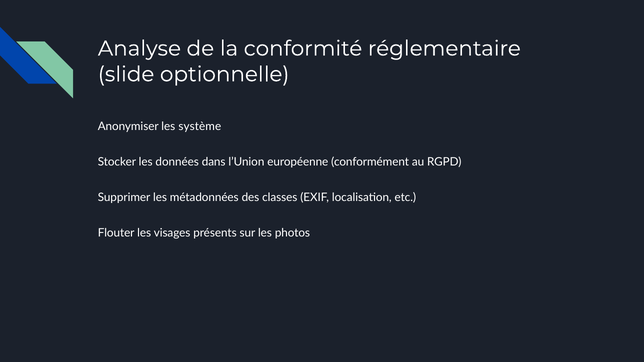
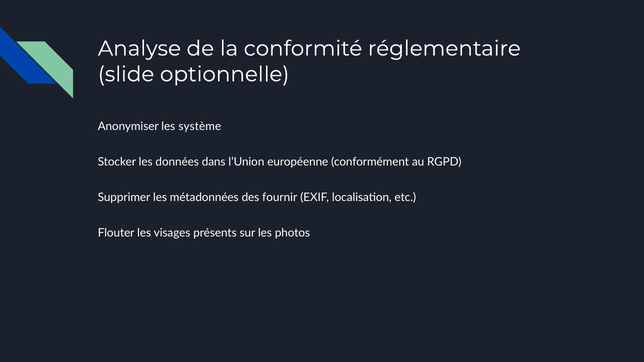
classes: classes -> fournir
